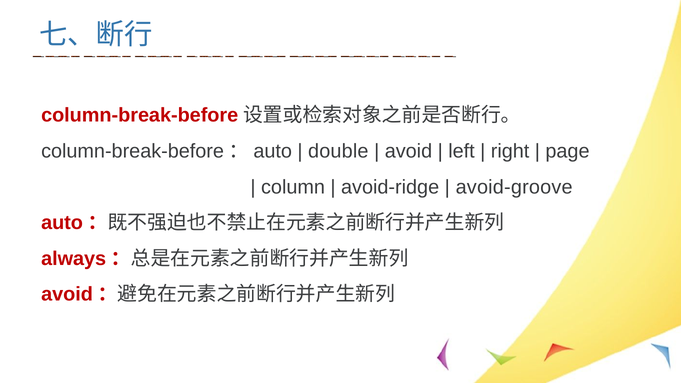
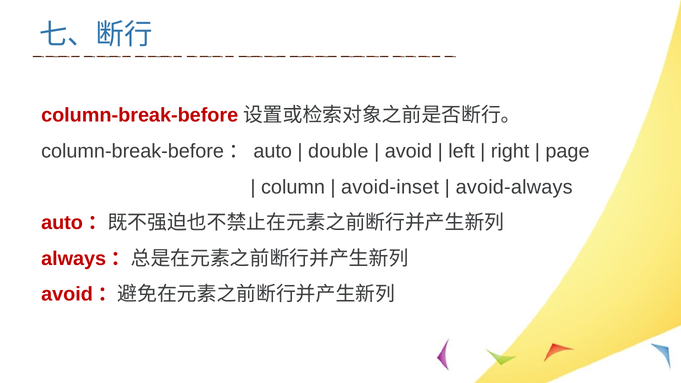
avoid-ridge: avoid-ridge -> avoid-inset
avoid-groove: avoid-groove -> avoid-always
